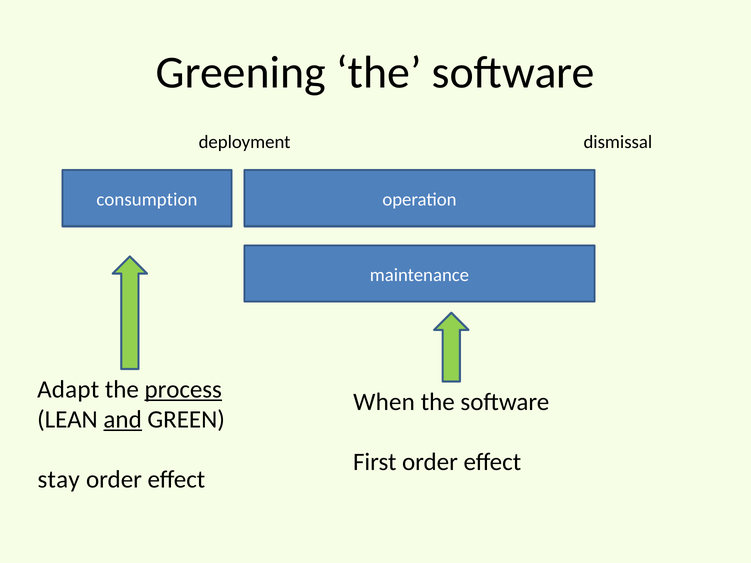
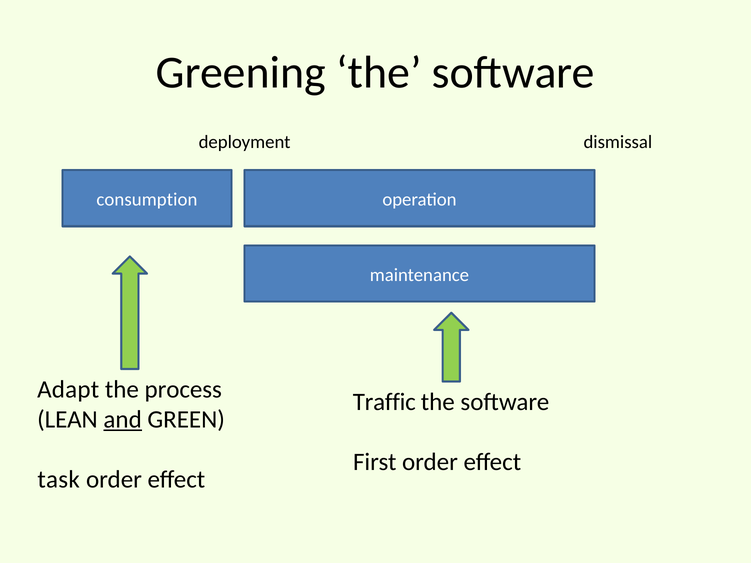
process underline: present -> none
When: When -> Traffic
stay: stay -> task
